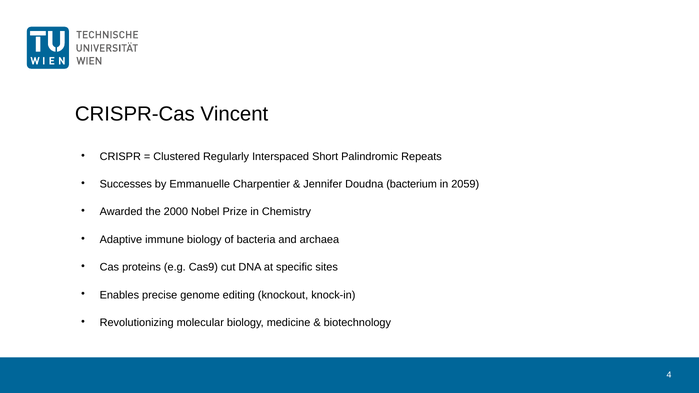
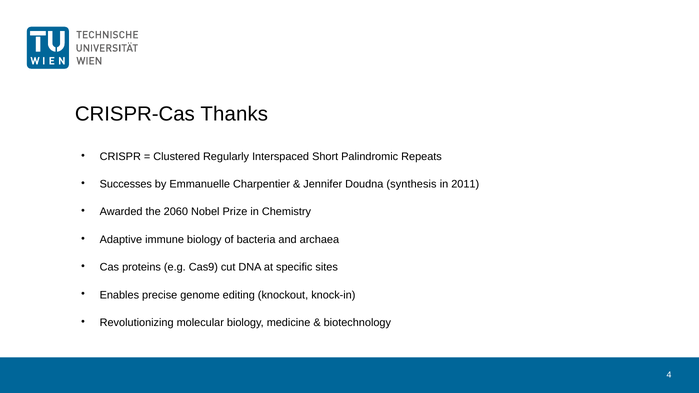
Vincent: Vincent -> Thanks
bacterium: bacterium -> synthesis
2059: 2059 -> 2011
2000: 2000 -> 2060
